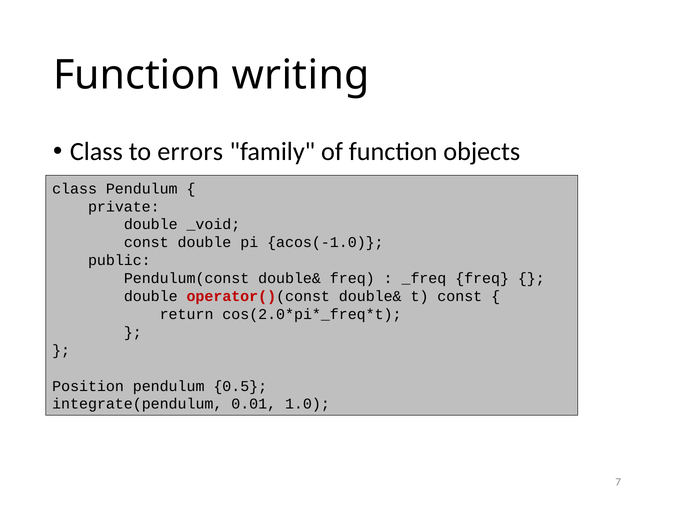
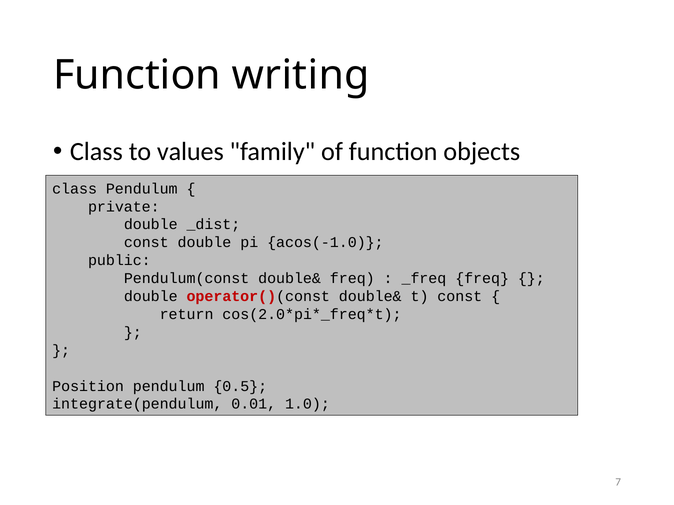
errors: errors -> values
_void: _void -> _dist
